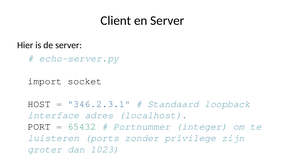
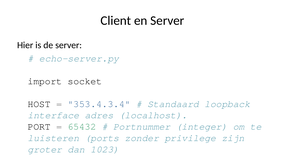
346.2.3.1: 346.2.3.1 -> 353.4.3.4
